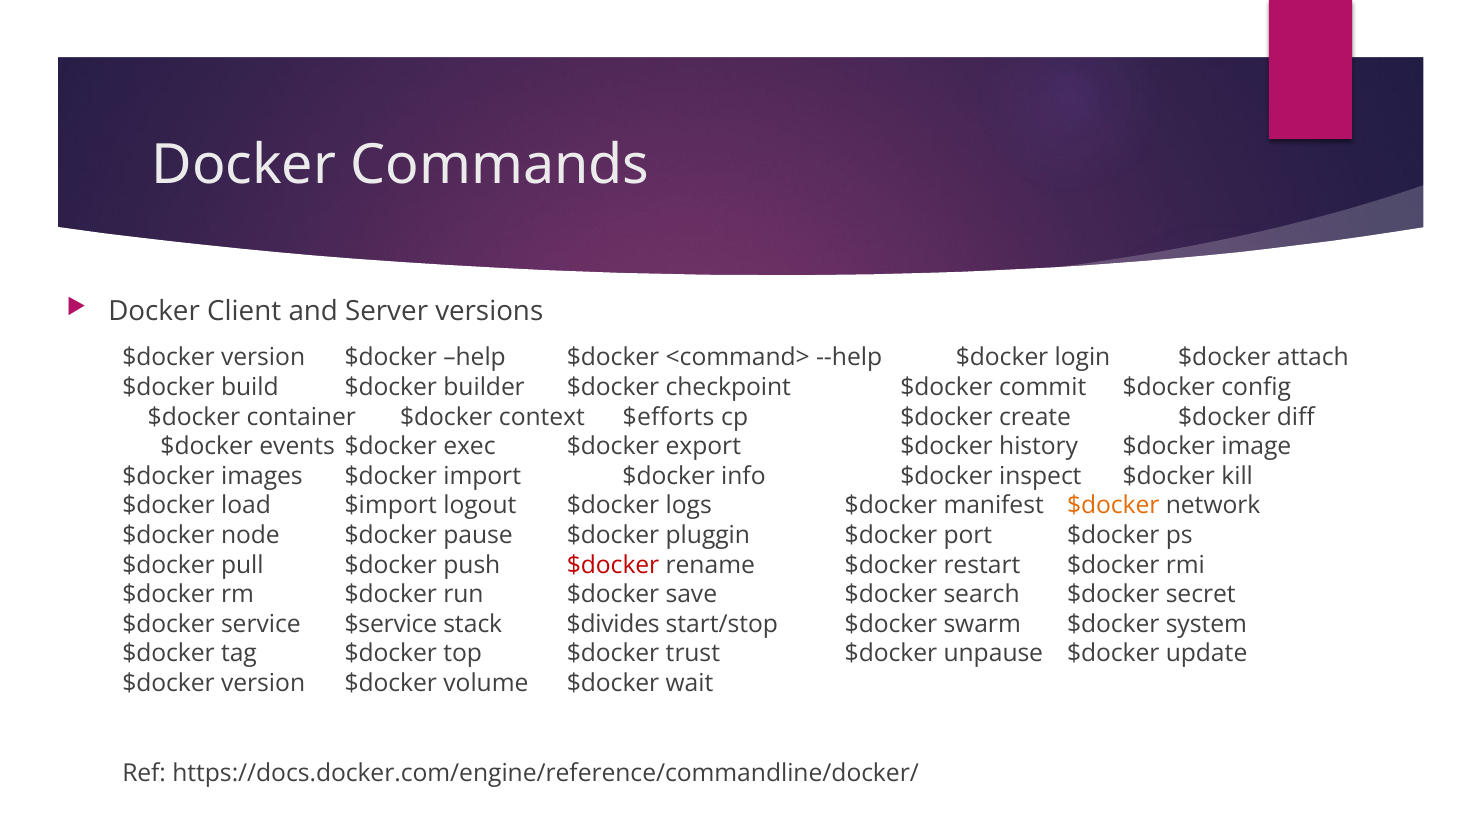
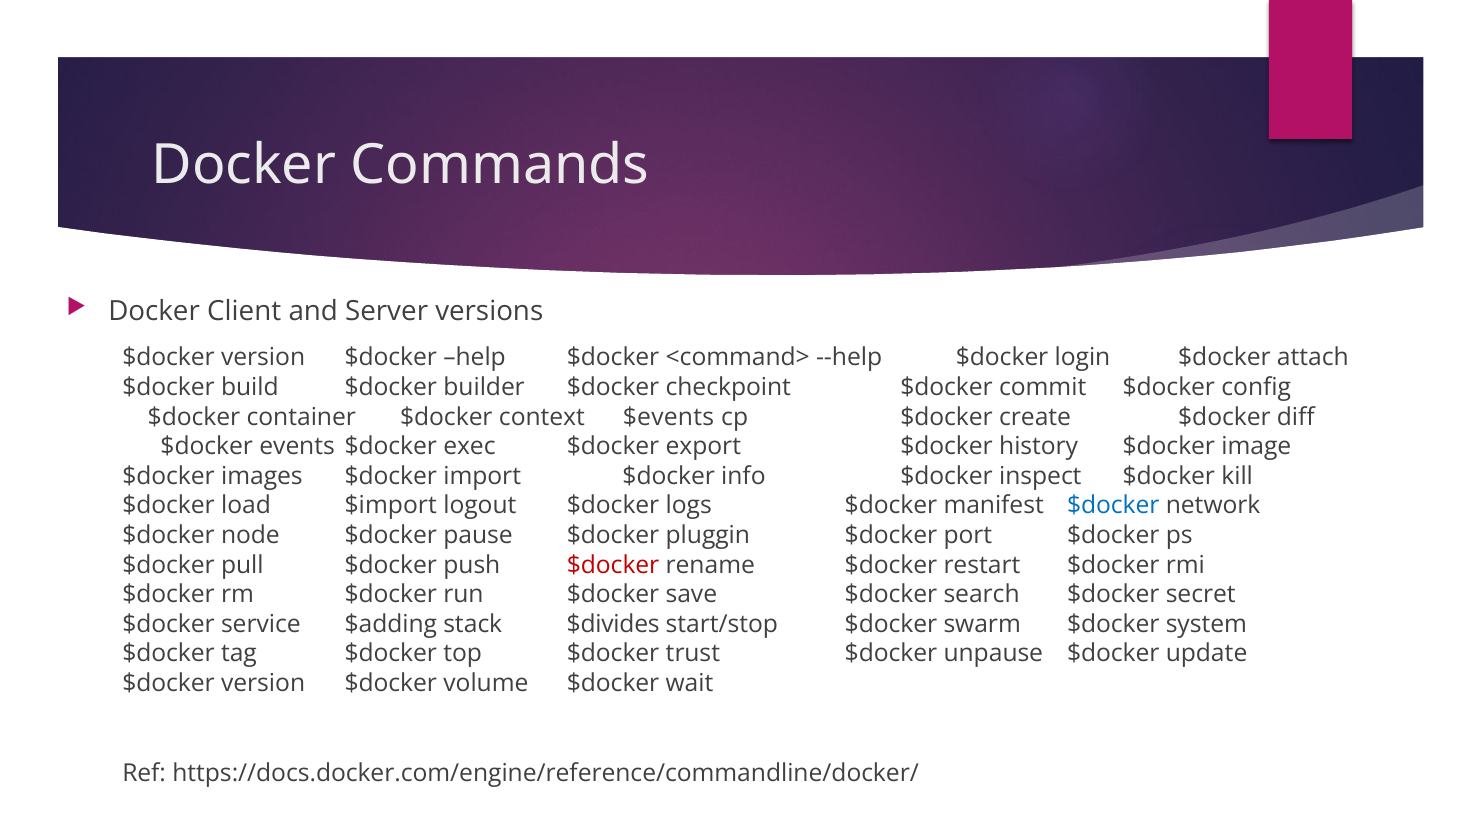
$efforts: $efforts -> $events
$docker at (1113, 506) colour: orange -> blue
$service: $service -> $adding
